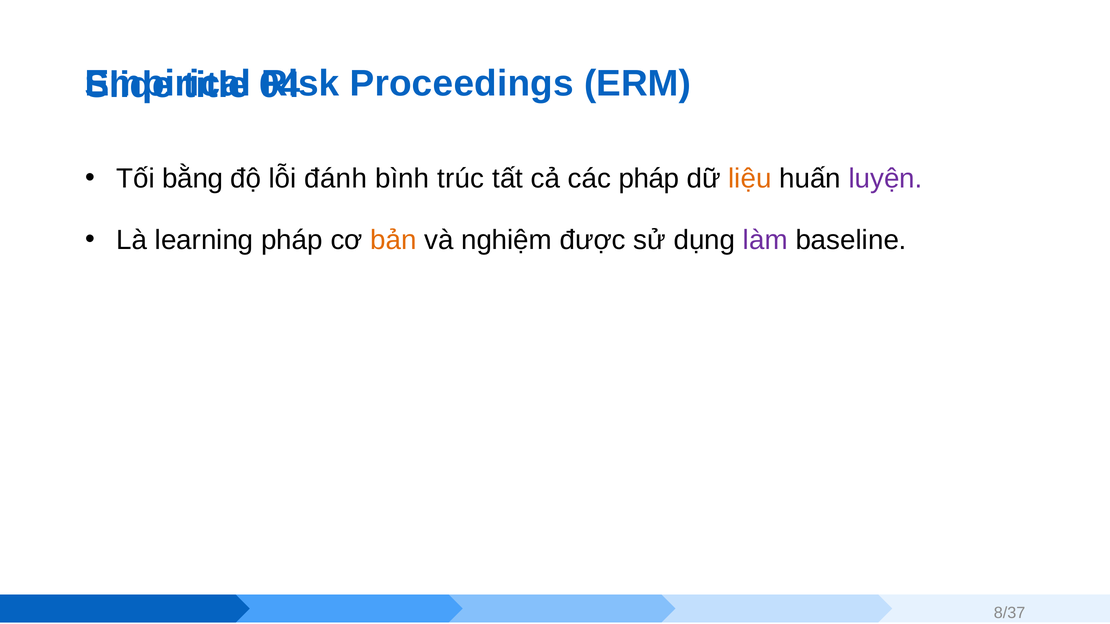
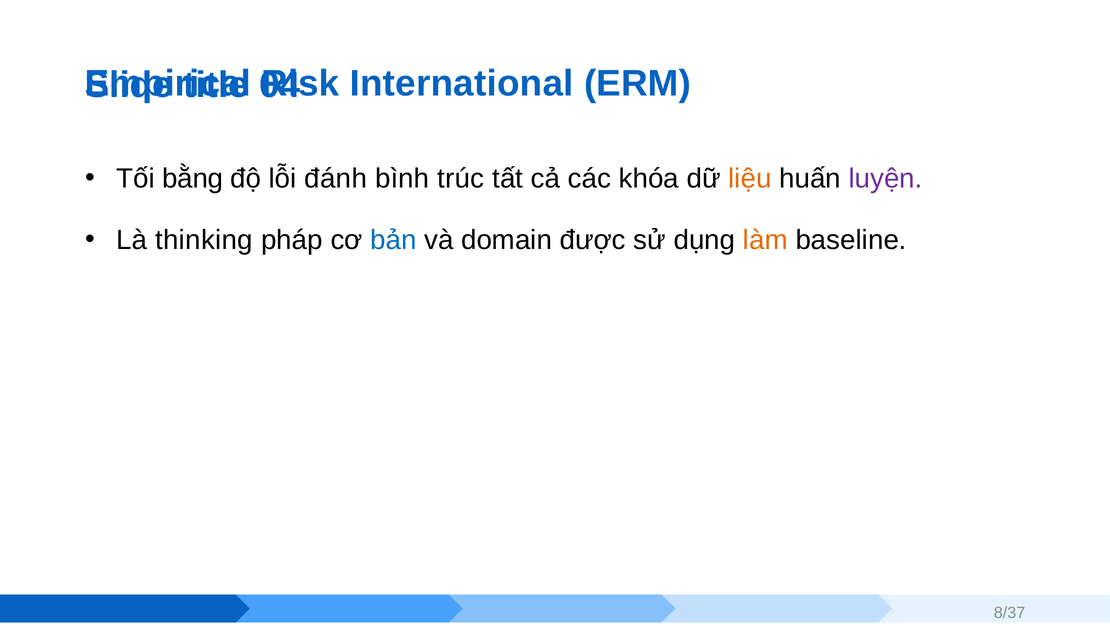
Proceedings: Proceedings -> International
các pháp: pháp -> khóa
learning: learning -> thinking
bản colour: orange -> blue
nghiệm: nghiệm -> domain
làm colour: purple -> orange
